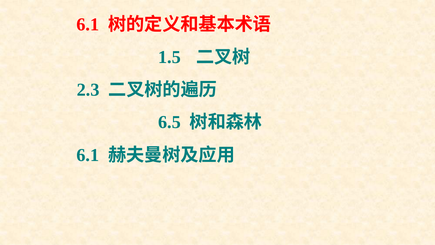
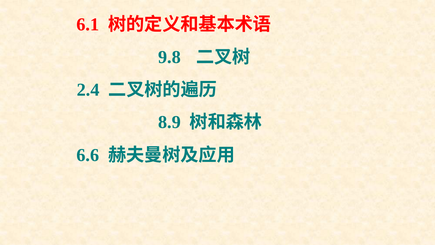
1.5: 1.5 -> 9.8
2.3: 2.3 -> 2.4
6.5: 6.5 -> 8.9
6.1 at (88, 155): 6.1 -> 6.6
